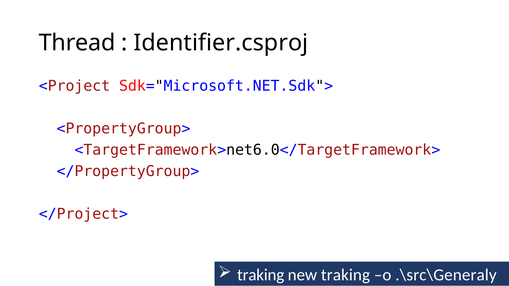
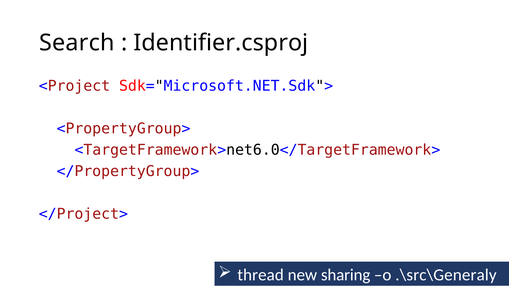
Thread: Thread -> Search
traking at (261, 275): traking -> thread
new traking: traking -> sharing
